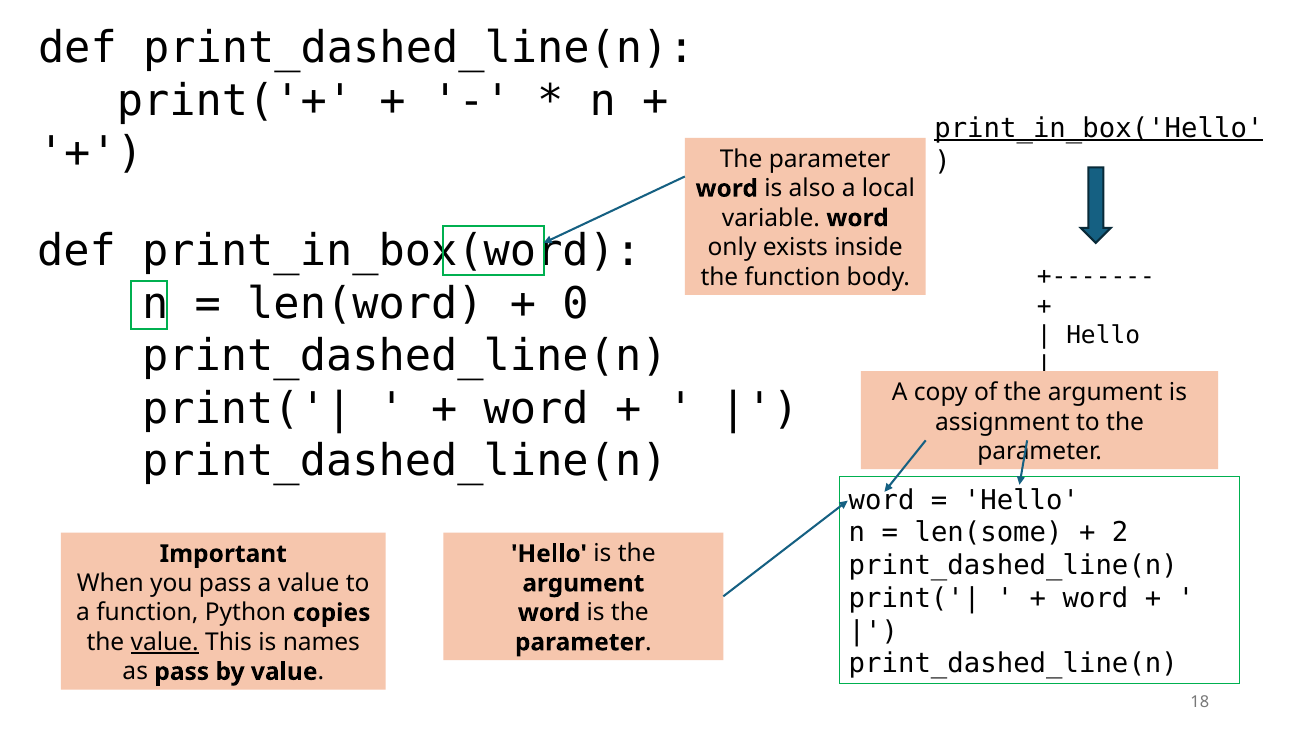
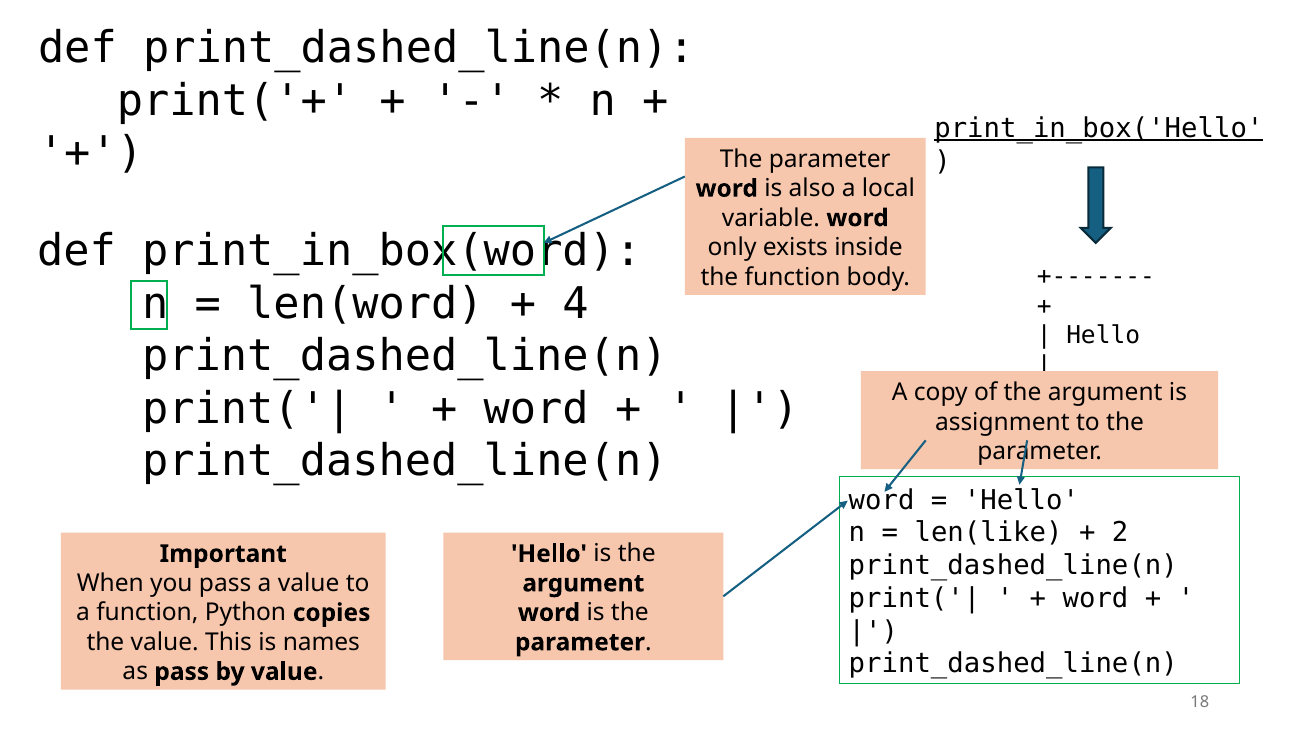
0: 0 -> 4
len(some: len(some -> len(like
value at (165, 642) underline: present -> none
